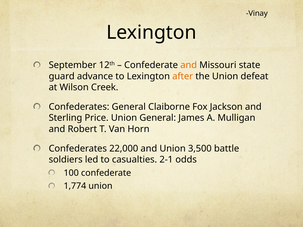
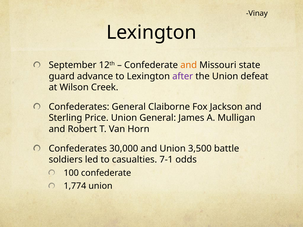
after colour: orange -> purple
22,000: 22,000 -> 30,000
2-1: 2-1 -> 7-1
